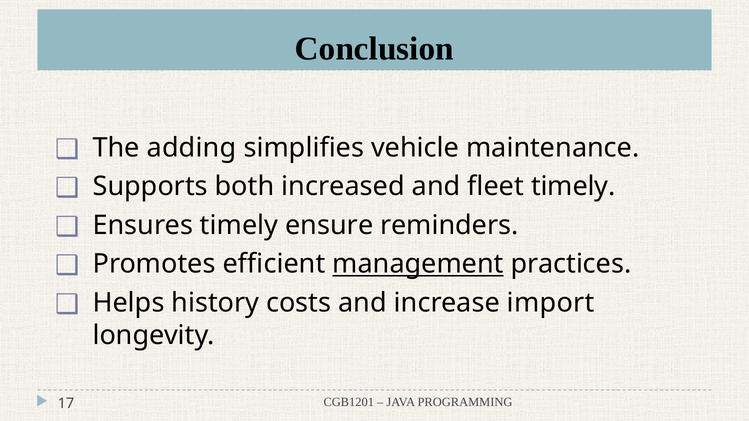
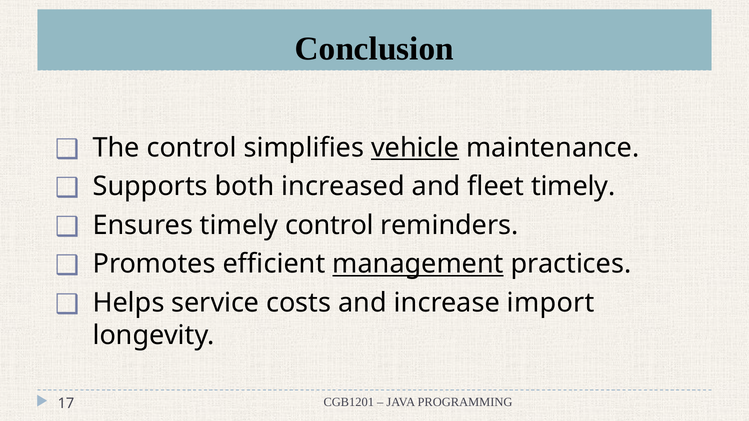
The adding: adding -> control
vehicle underline: none -> present
timely ensure: ensure -> control
history: history -> service
